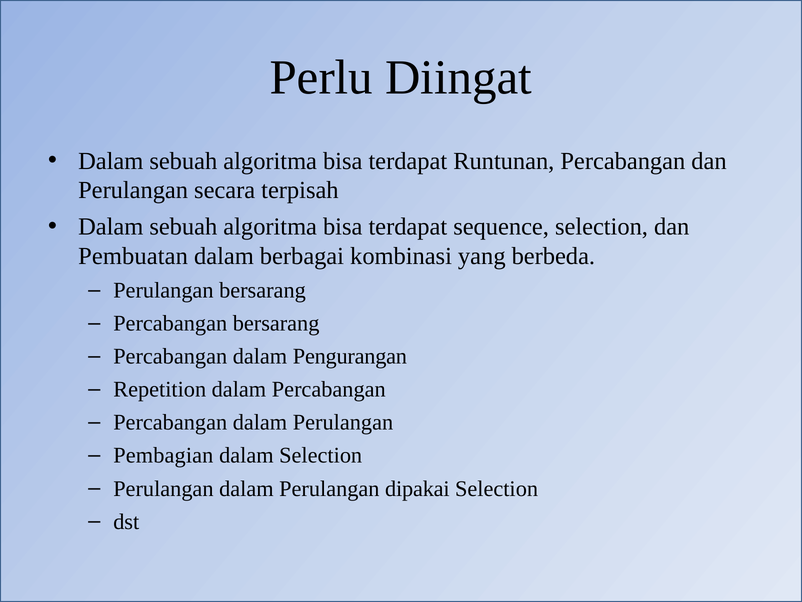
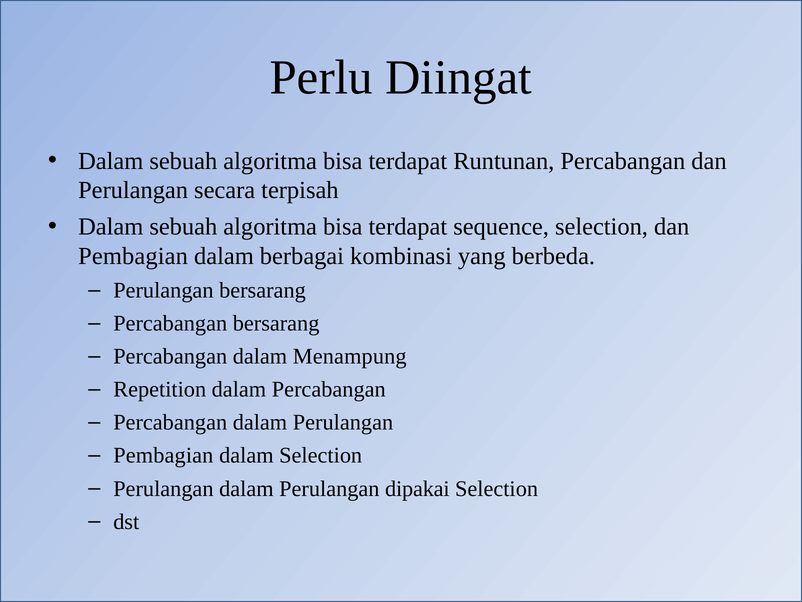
Pembuatan at (133, 256): Pembuatan -> Pembagian
Pengurangan: Pengurangan -> Menampung
